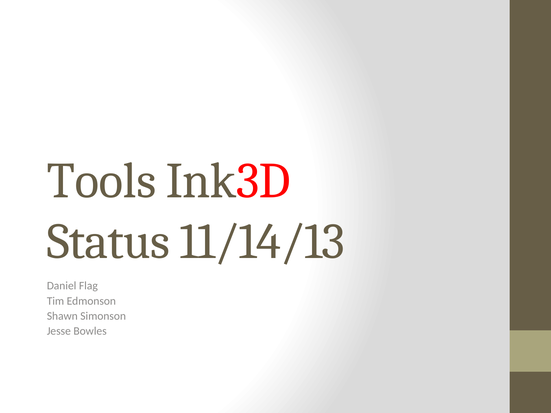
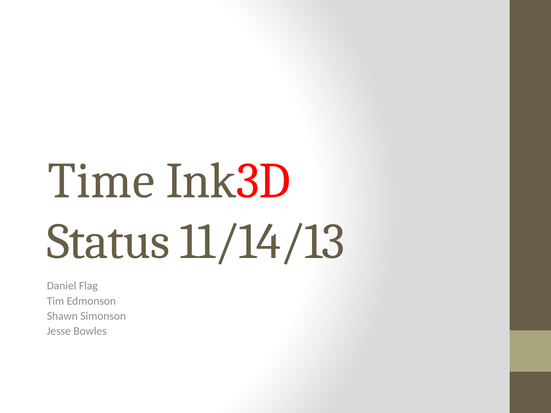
Tools: Tools -> Time
